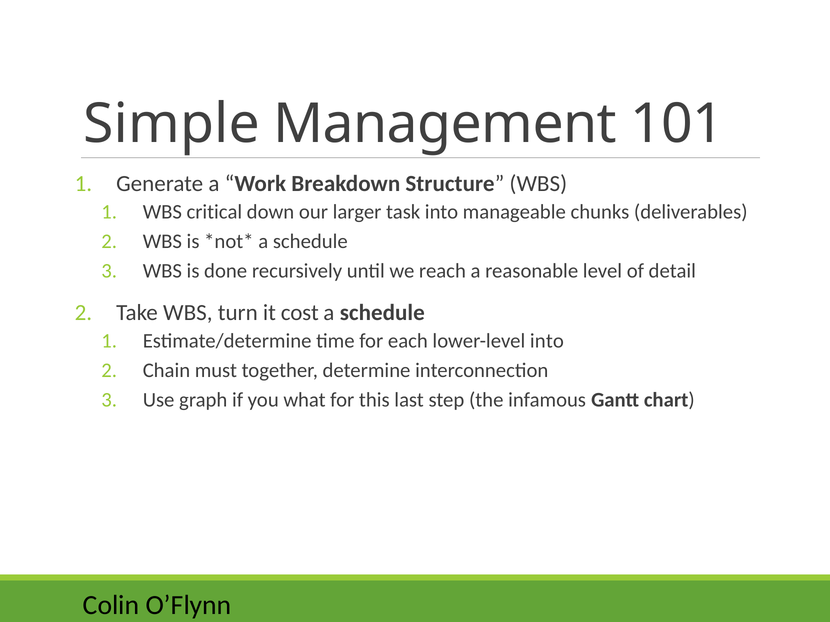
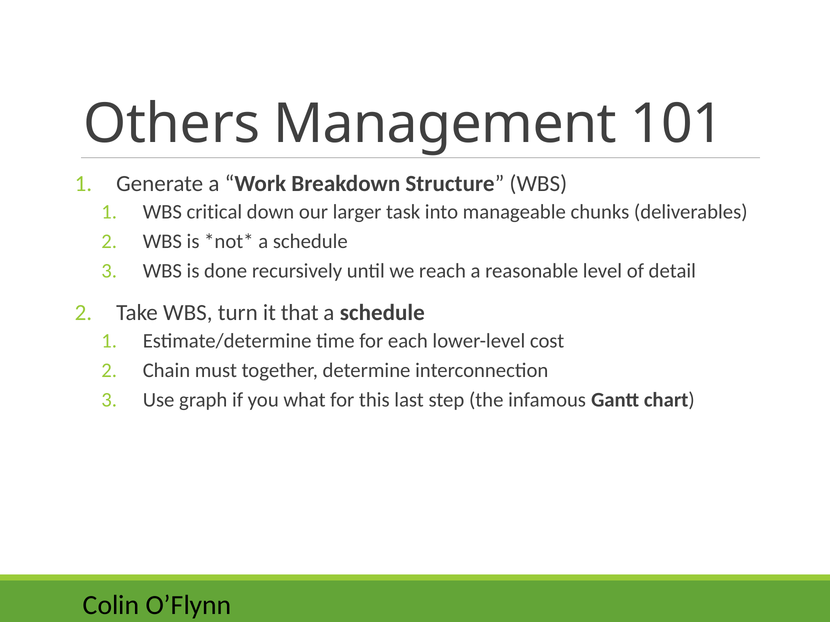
Simple: Simple -> Others
cost: cost -> that
lower-level into: into -> cost
